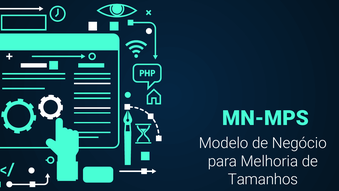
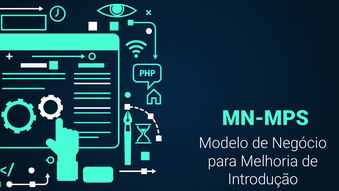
Tamanhos: Tamanhos -> Introdução
